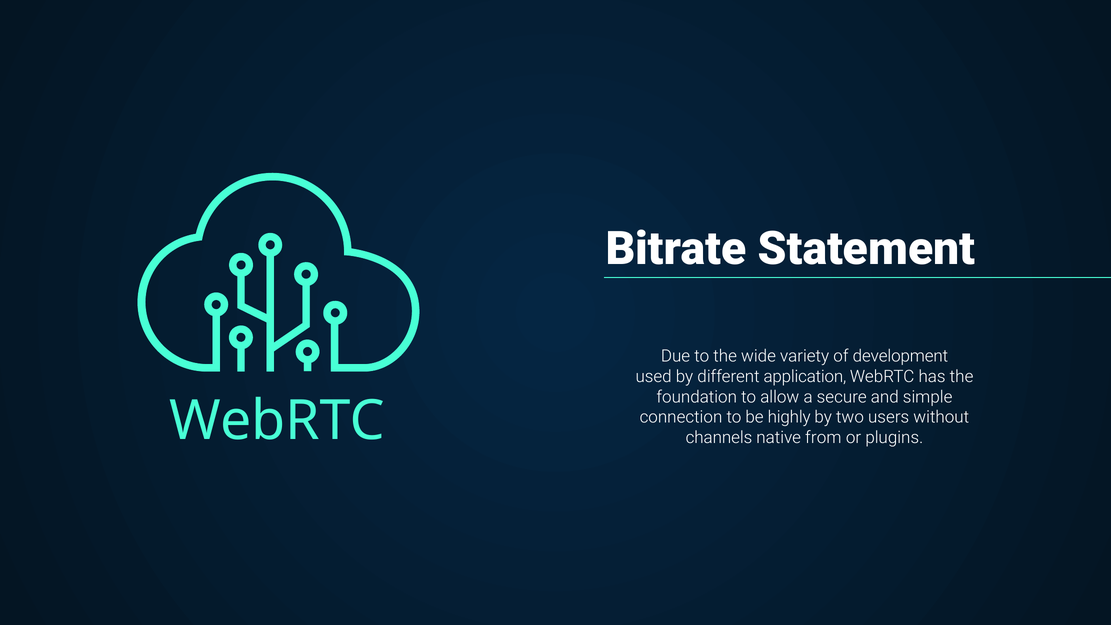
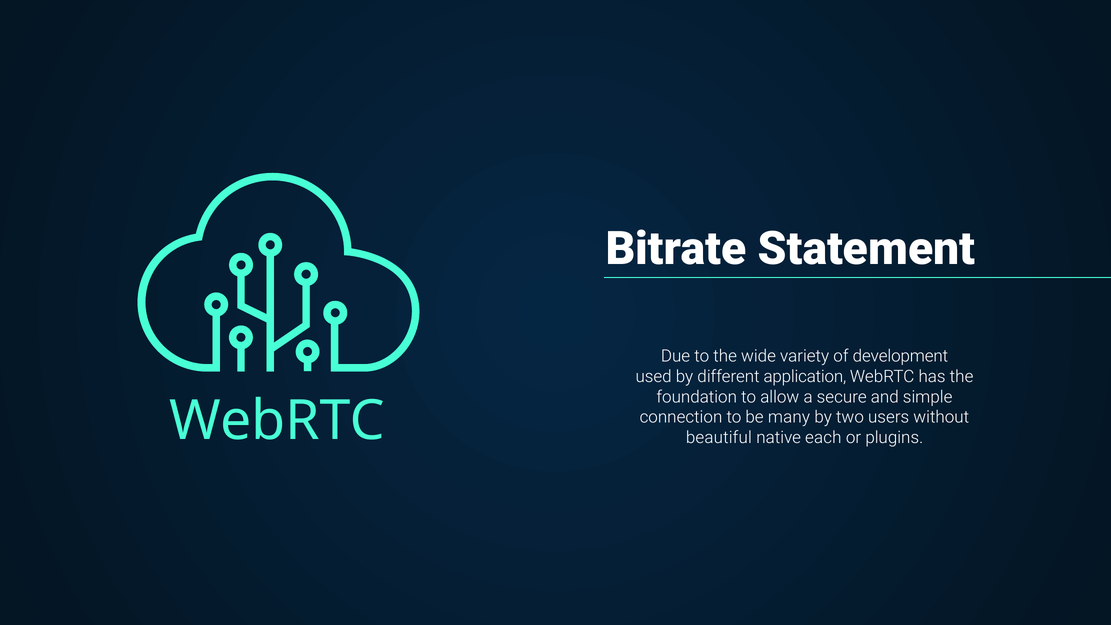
highly: highly -> many
channels: channels -> beautiful
from: from -> each
